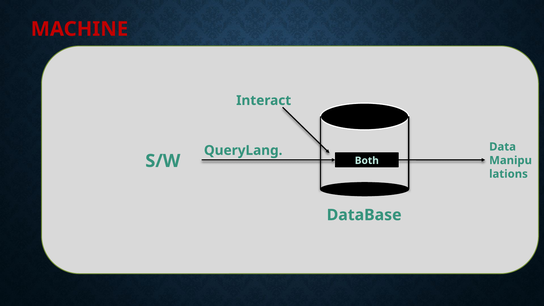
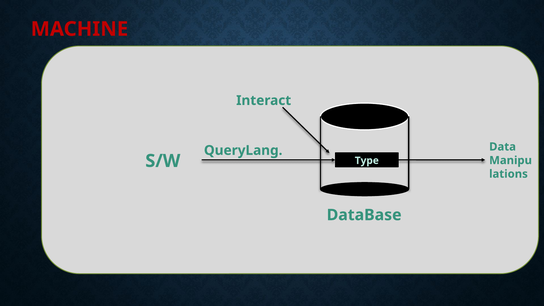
Both: Both -> Type
